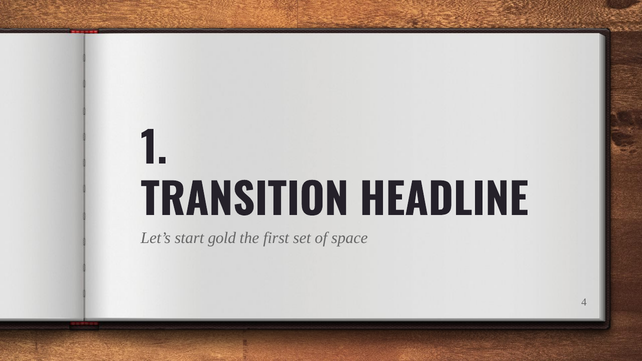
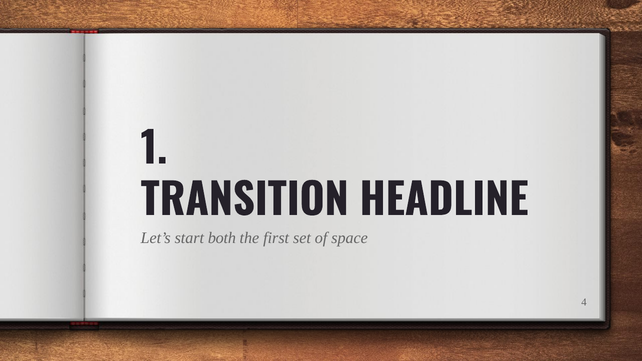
gold: gold -> both
